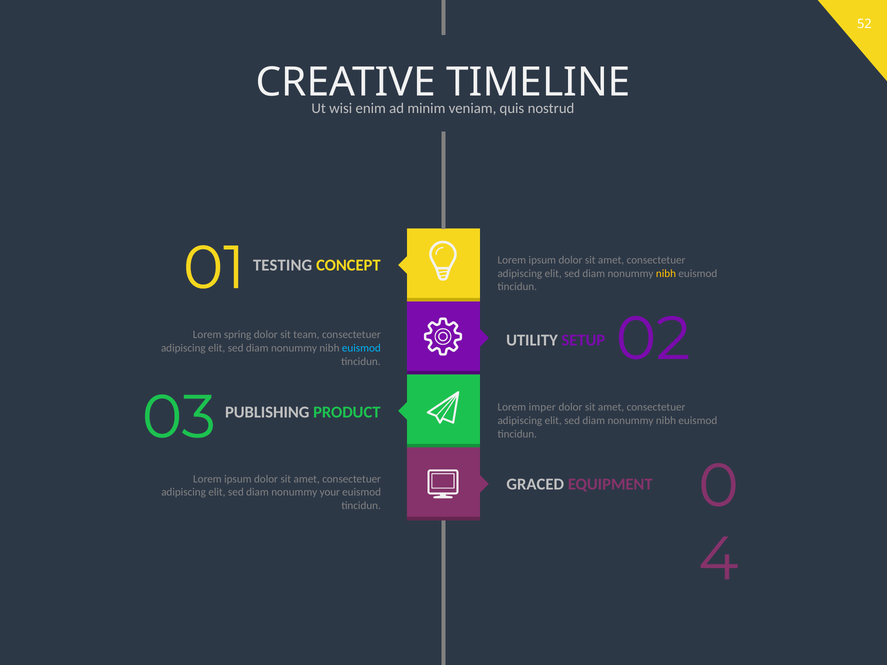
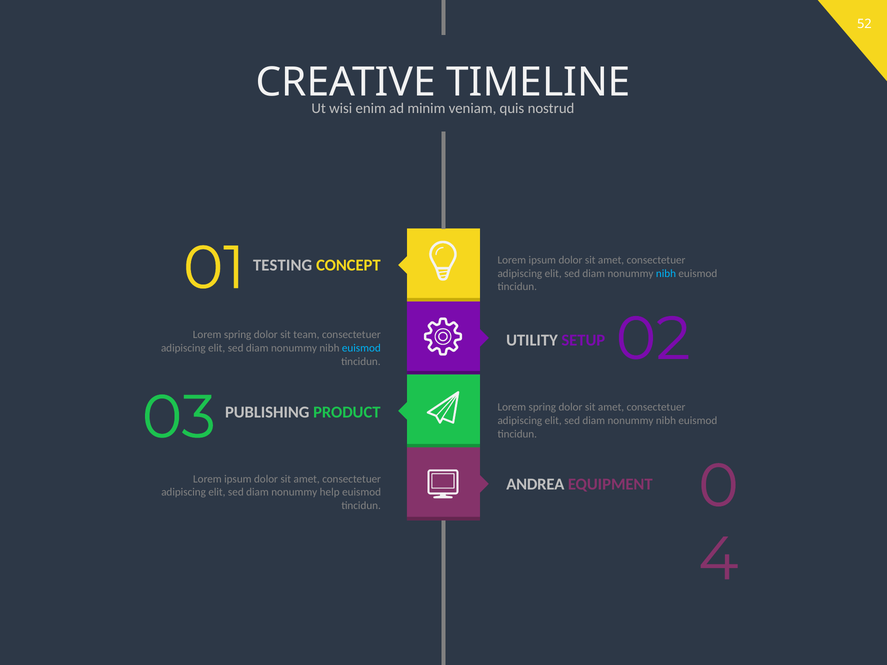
nibh at (666, 274) colour: yellow -> light blue
PRODUCT Lorem imper: imper -> spring
GRACED: GRACED -> ANDREA
your: your -> help
